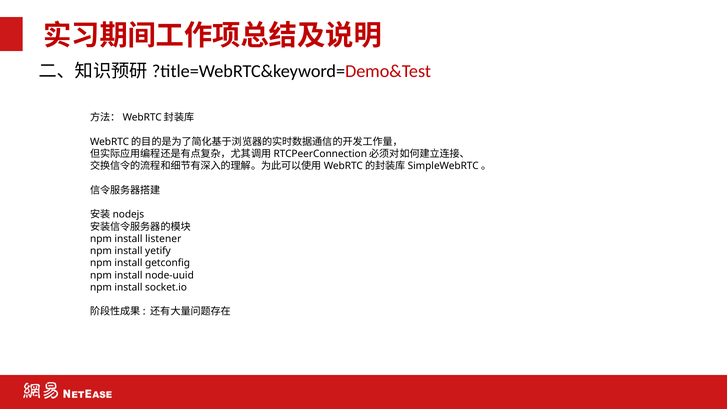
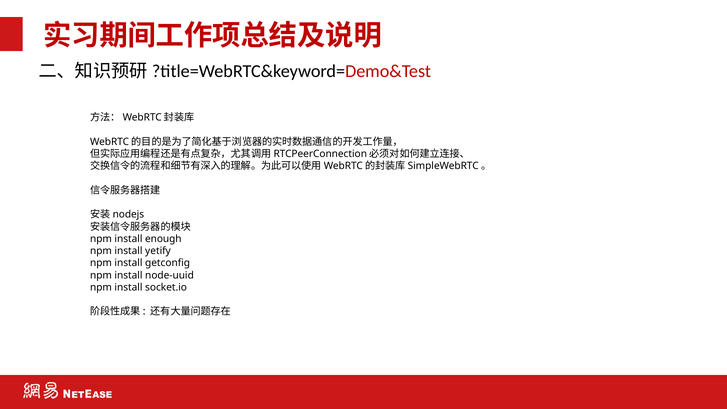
listener: listener -> enough
